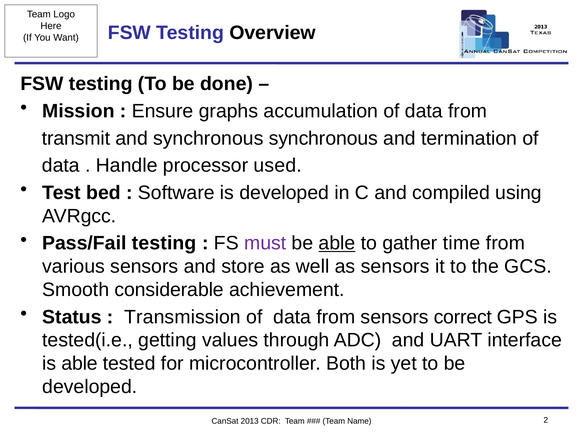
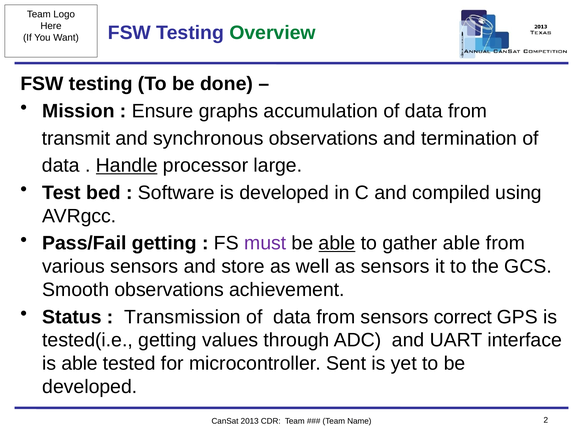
Overview colour: black -> green
synchronous synchronous: synchronous -> observations
Handle underline: none -> present
used: used -> large
Pass/Fail testing: testing -> getting
gather time: time -> able
Smooth considerable: considerable -> observations
Both: Both -> Sent
